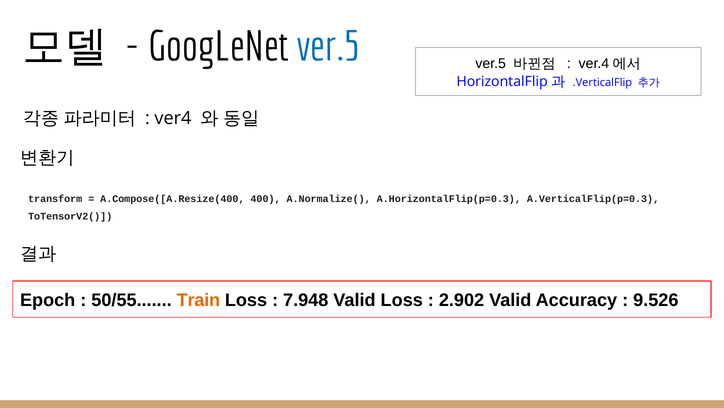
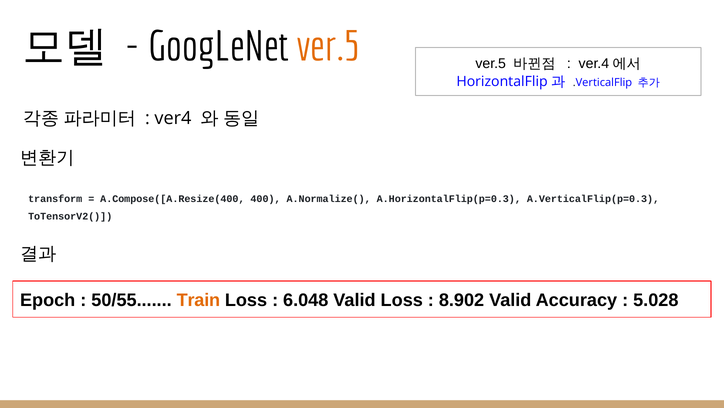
ver.5 at (329, 47) colour: blue -> orange
7.948: 7.948 -> 6.048
2.902: 2.902 -> 8.902
9.526: 9.526 -> 5.028
